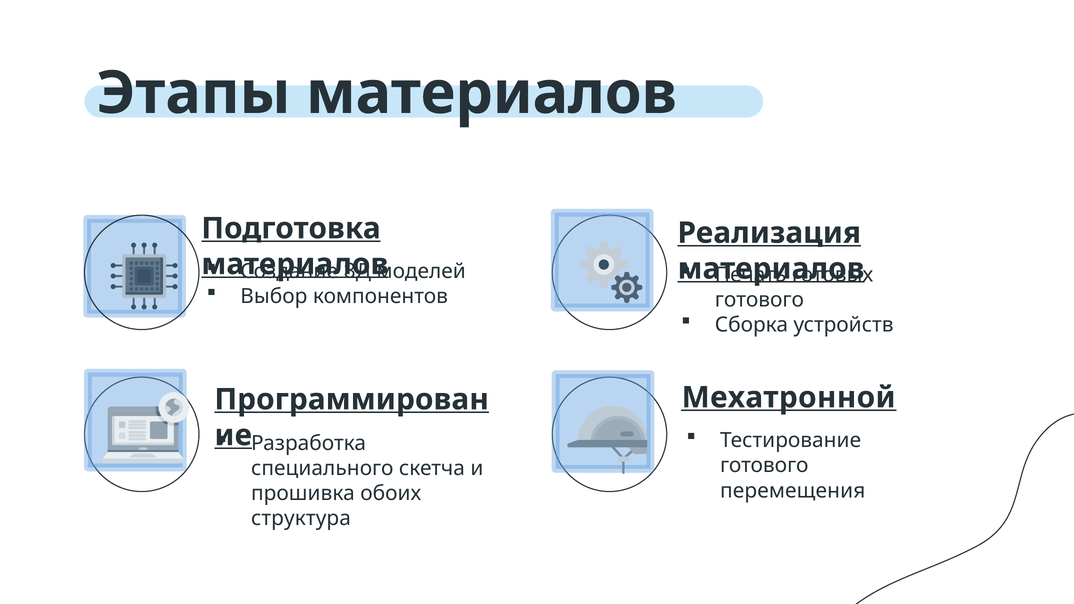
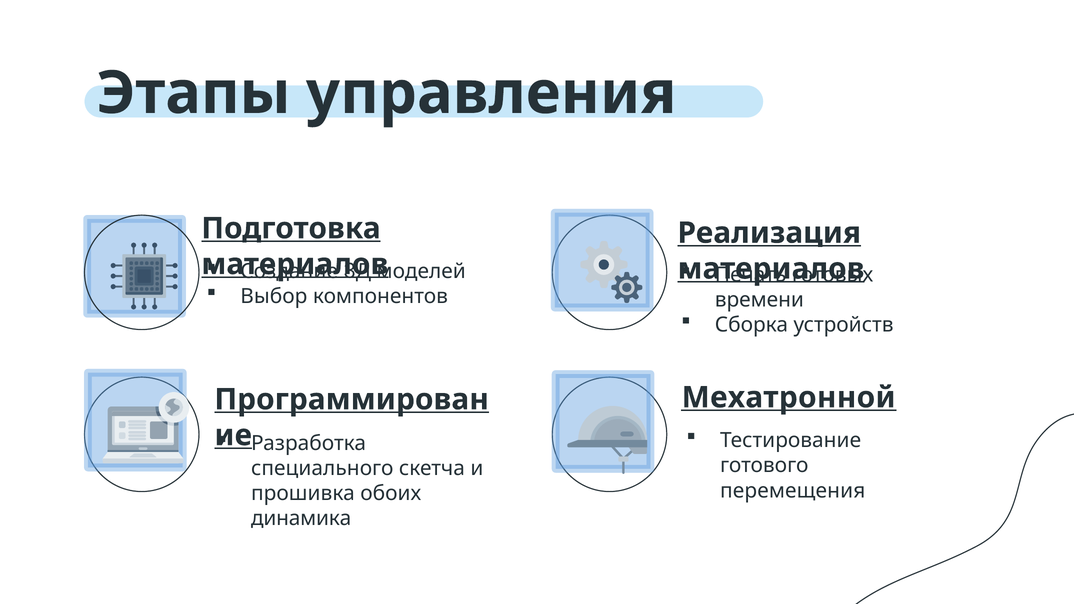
Этапы материалов: материалов -> управления
готового at (759, 300): готового -> времени
структура: структура -> динамика
